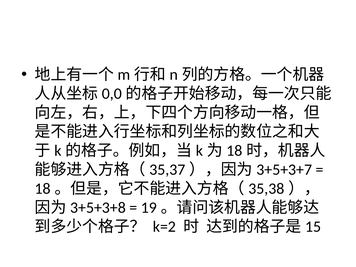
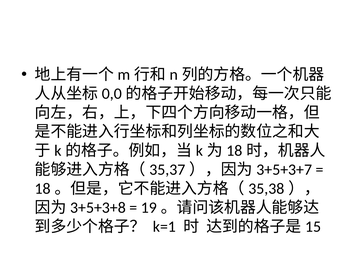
k=2: k=2 -> k=1
